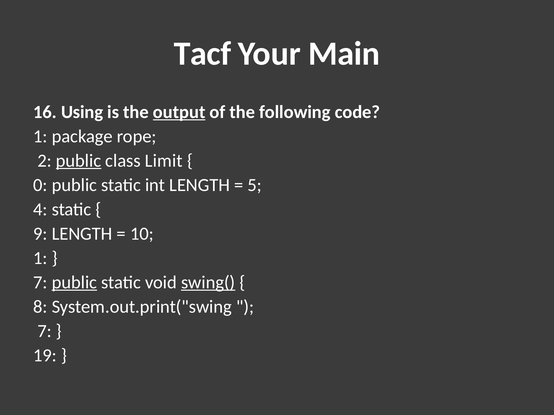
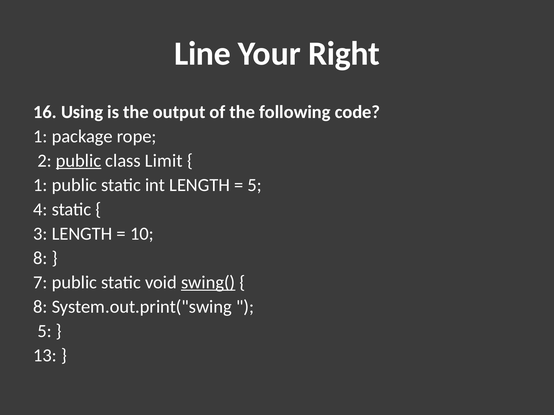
Tacf: Tacf -> Line
Main: Main -> Right
output underline: present -> none
0 at (40, 185): 0 -> 1
9: 9 -> 3
1 at (40, 258): 1 -> 8
public at (74, 283) underline: present -> none
7 at (45, 331): 7 -> 5
19: 19 -> 13
